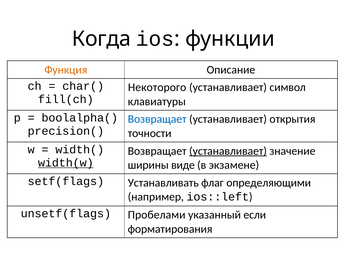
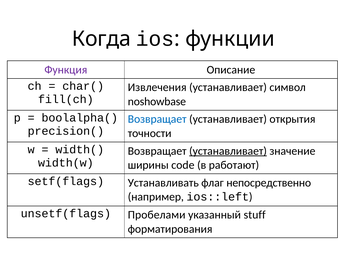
Функция colour: orange -> purple
Некоторого: Некоторого -> Извлечения
клавиатуры: клавиатуры -> noshowbase
width(w underline: present -> none
виде: виде -> code
экзамене: экзамене -> работают
определяющими: определяющими -> непосредственно
если: если -> stuff
